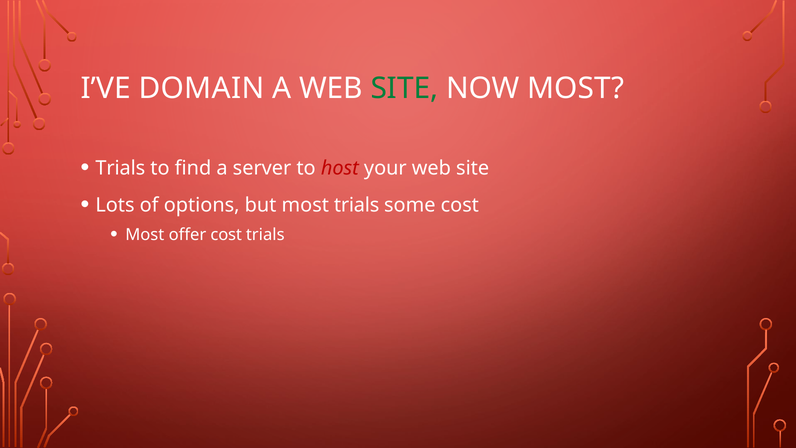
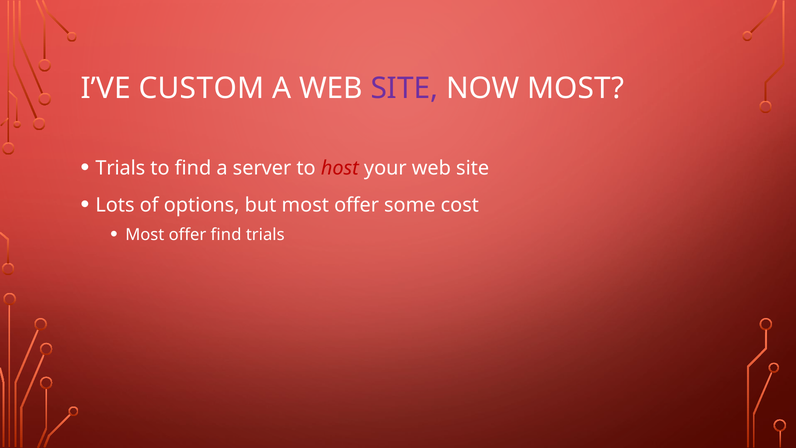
DOMAIN: DOMAIN -> CUSTOM
SITE at (404, 88) colour: green -> purple
but most trials: trials -> offer
offer cost: cost -> find
